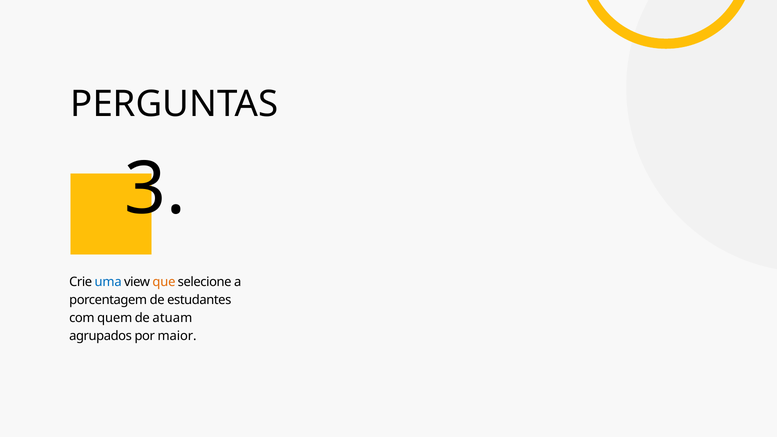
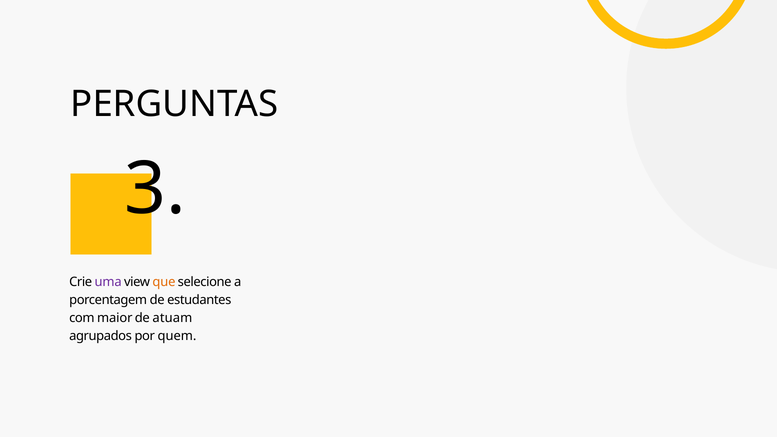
uma colour: blue -> purple
quem: quem -> maior
maior: maior -> quem
